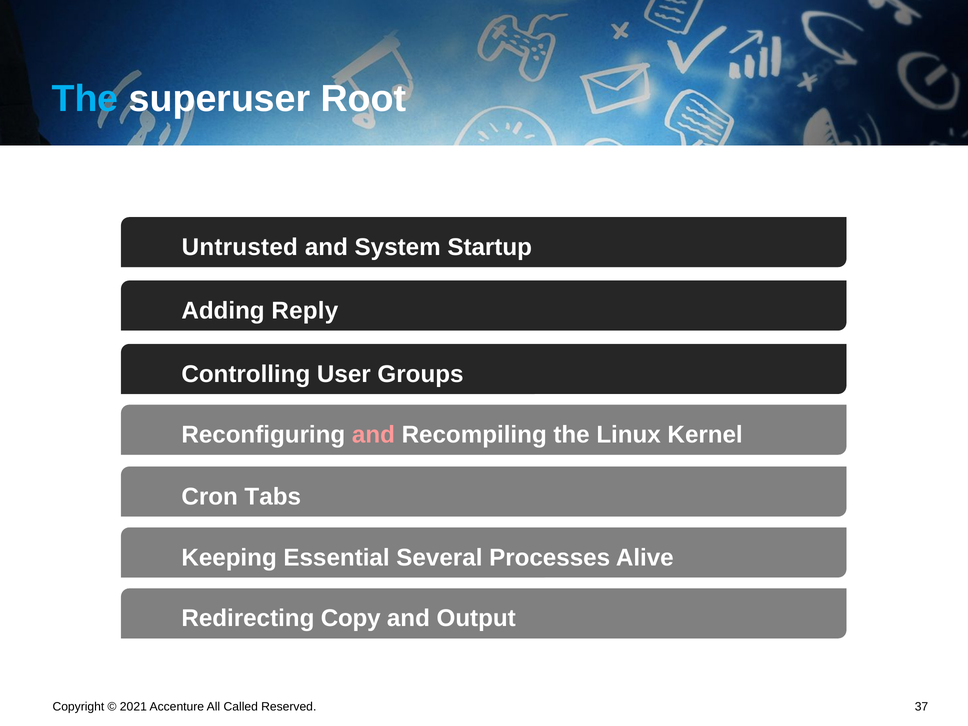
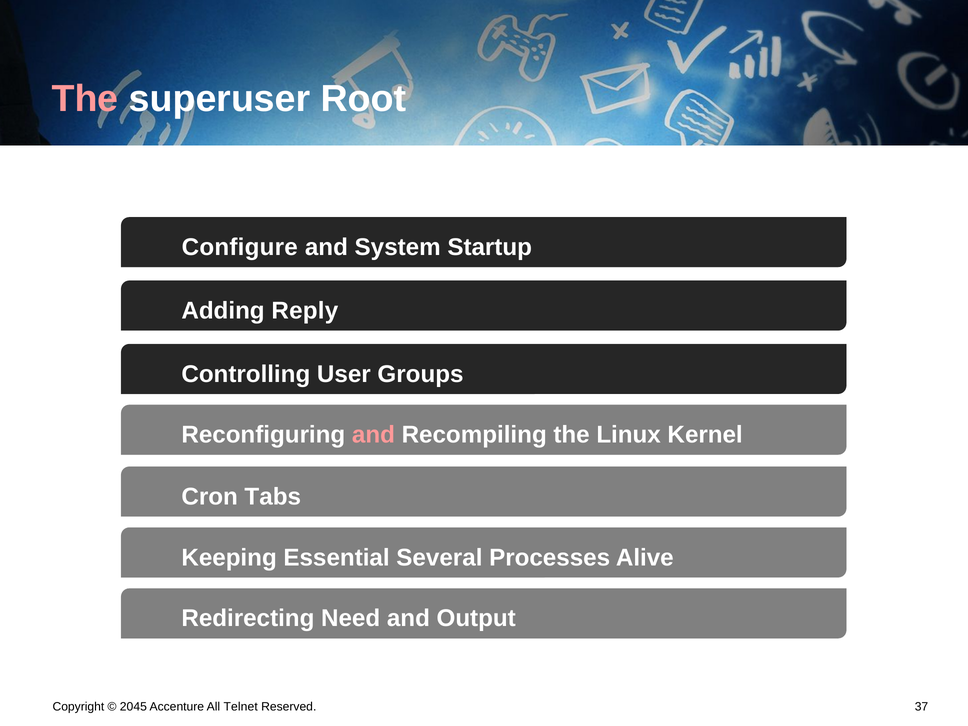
The at (85, 99) colour: light blue -> pink
Untrusted: Untrusted -> Configure
Copy: Copy -> Need
2021: 2021 -> 2045
Called: Called -> Telnet
